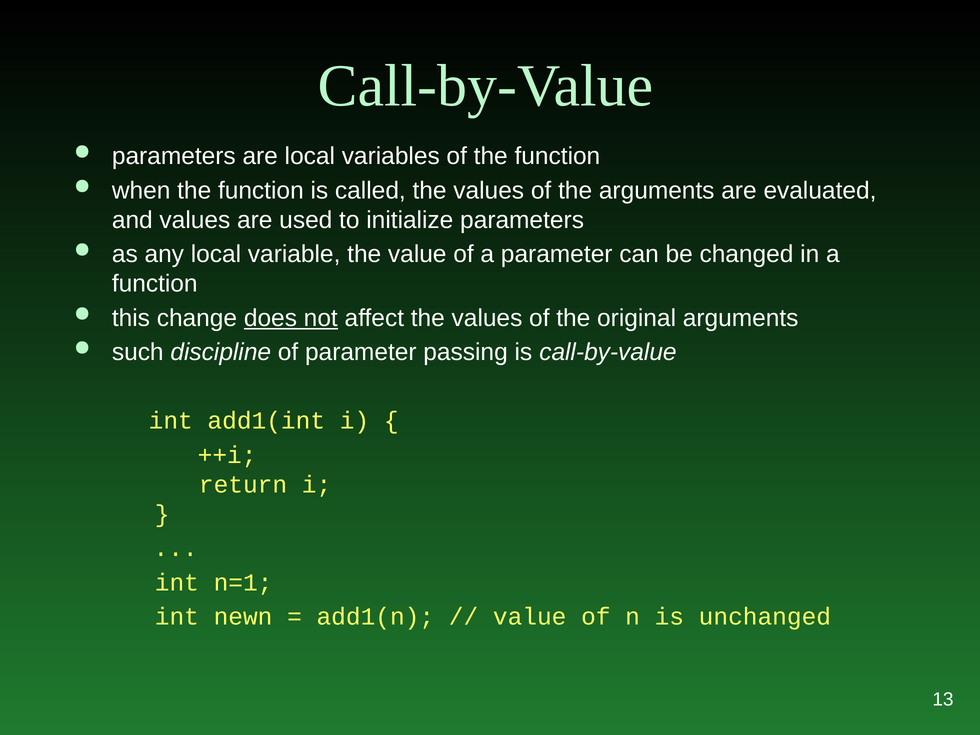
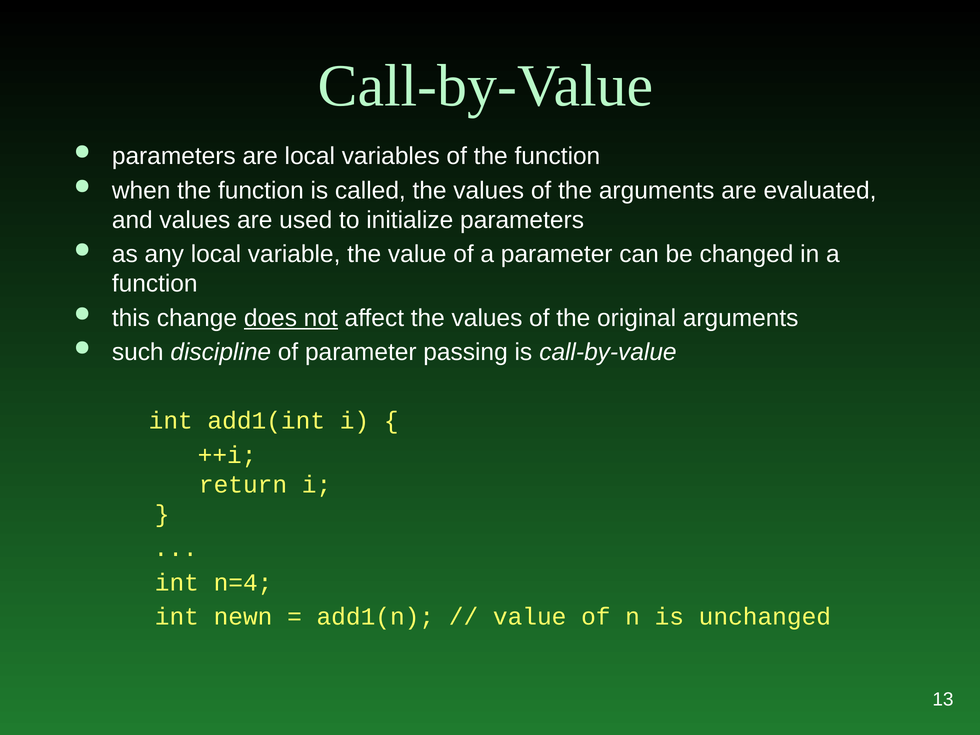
n=1: n=1 -> n=4
